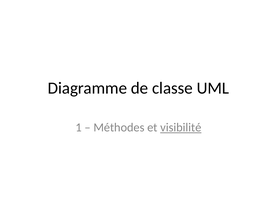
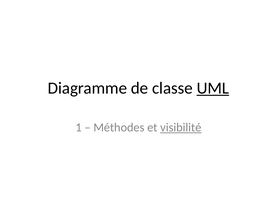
UML underline: none -> present
